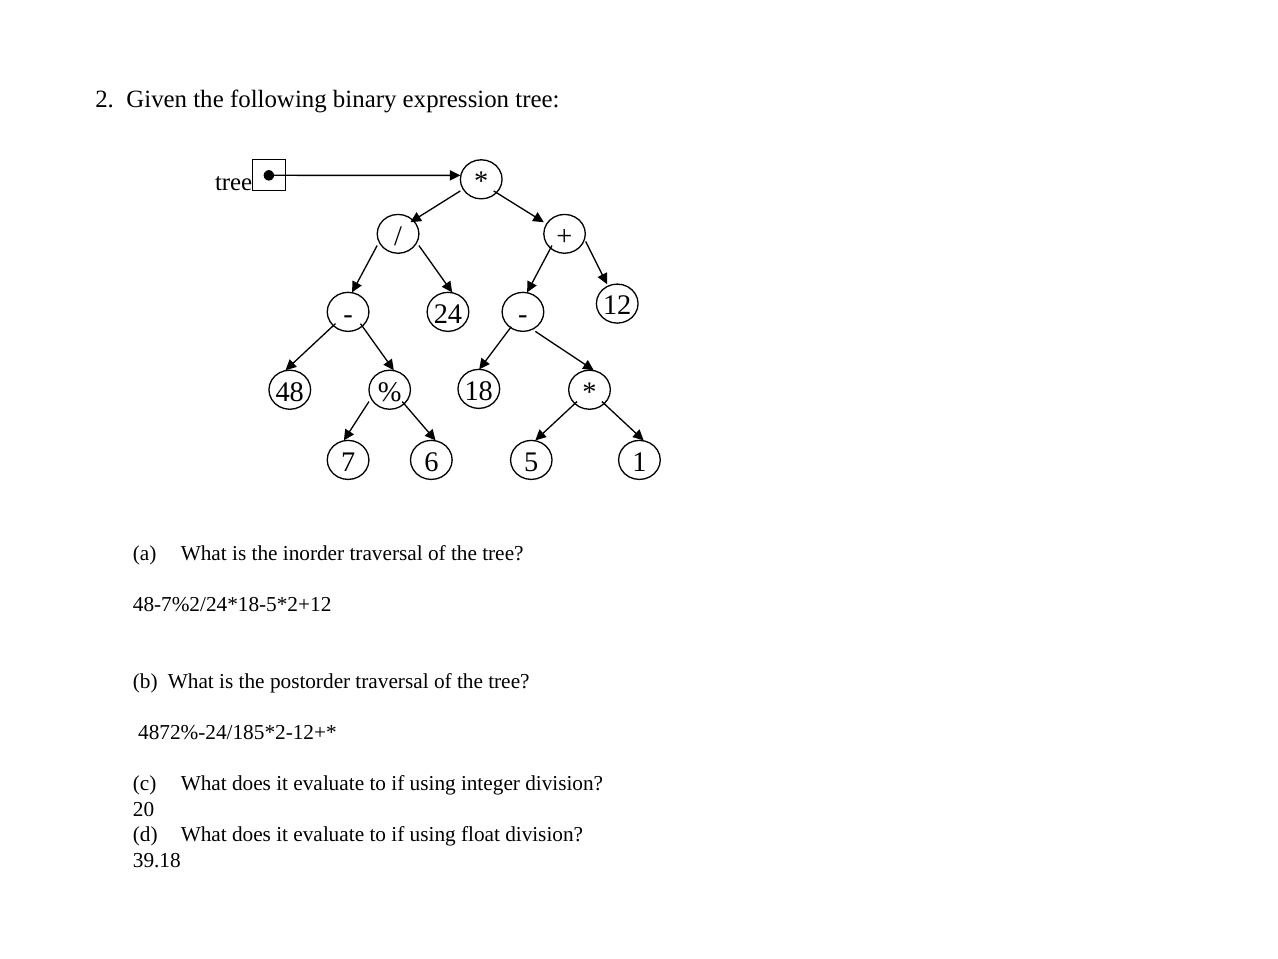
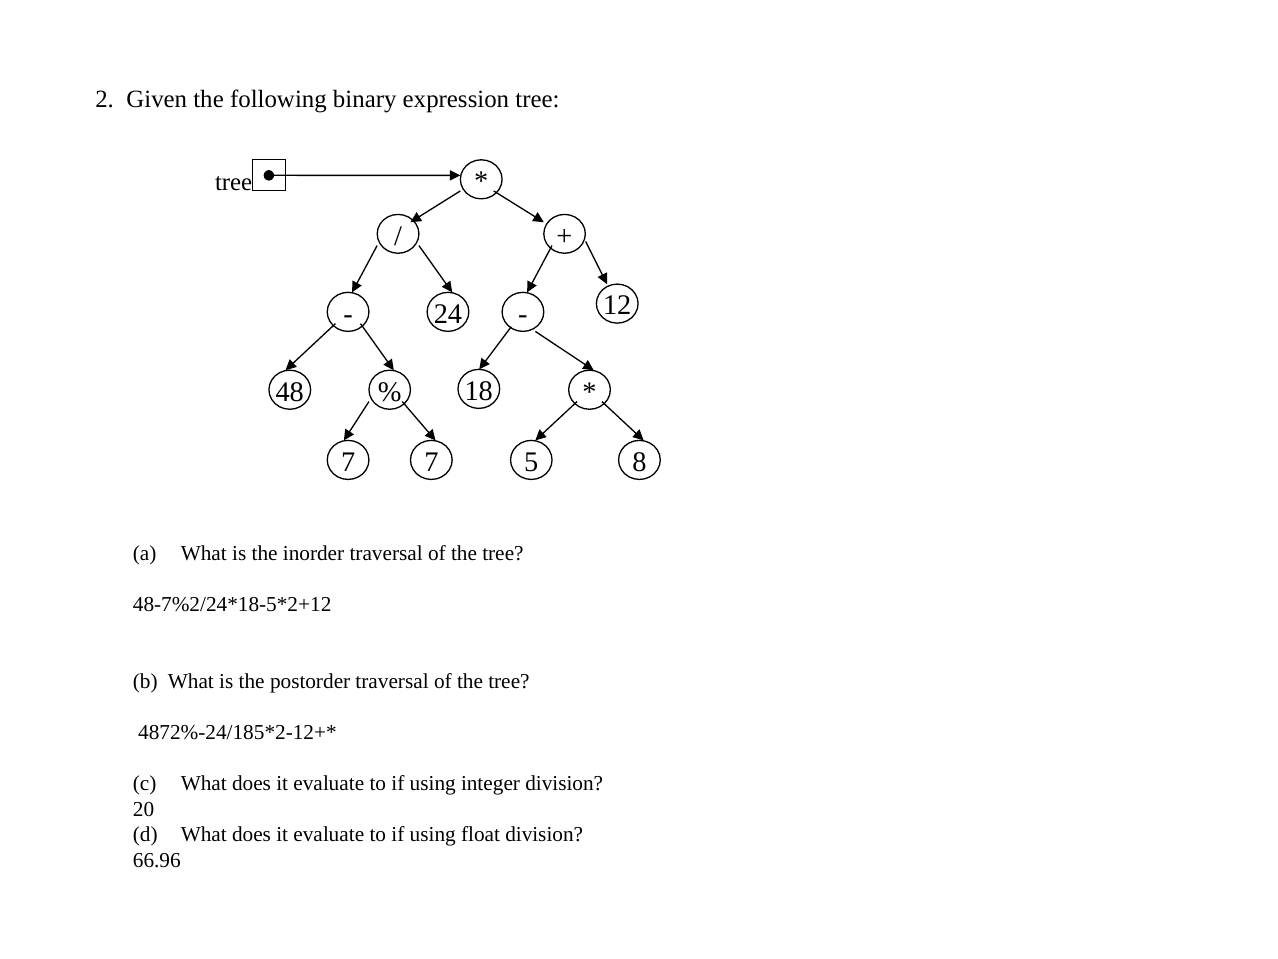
7 6: 6 -> 7
1: 1 -> 8
39.18: 39.18 -> 66.96
